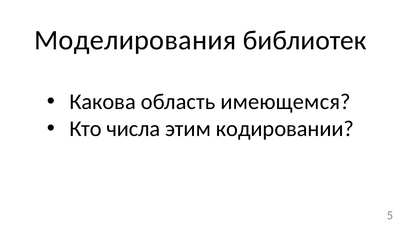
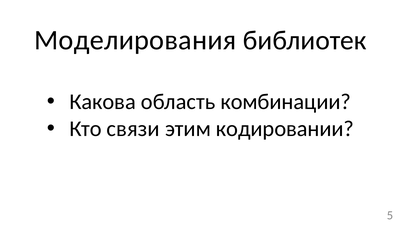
имеющемся: имеющемся -> комбинации
числа: числа -> связи
